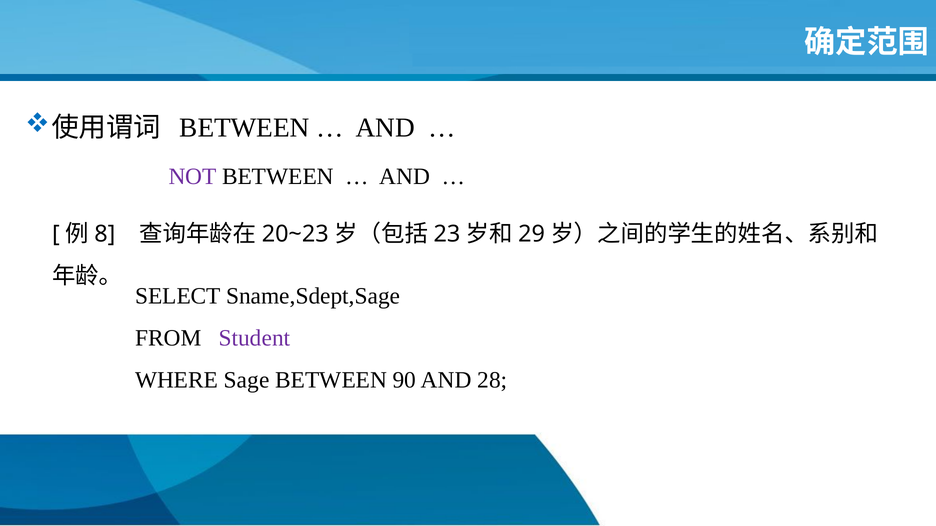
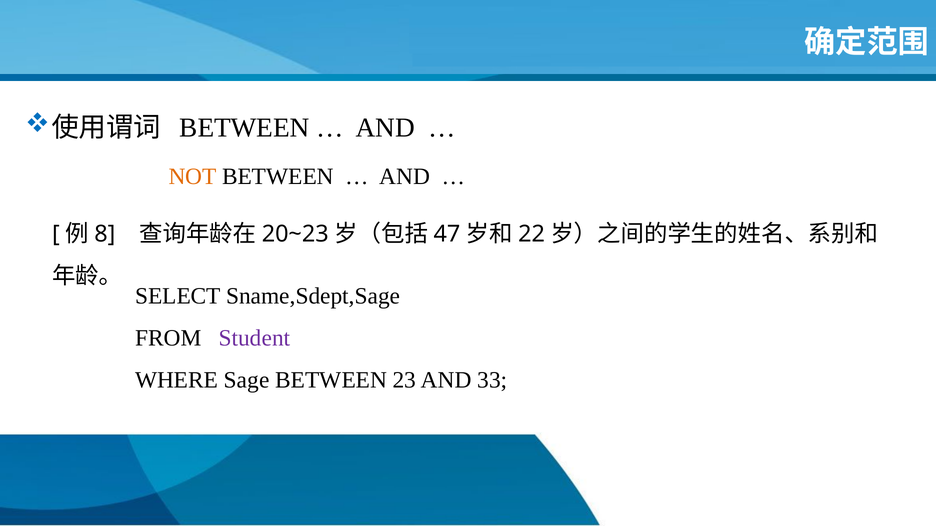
NOT colour: purple -> orange
23: 23 -> 47
29: 29 -> 22
90: 90 -> 23
28: 28 -> 33
